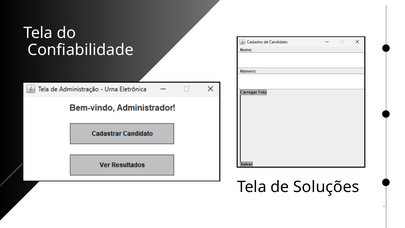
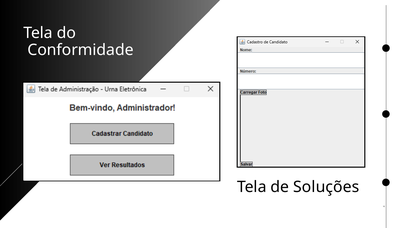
Confiabilidade: Confiabilidade -> Conformidade
